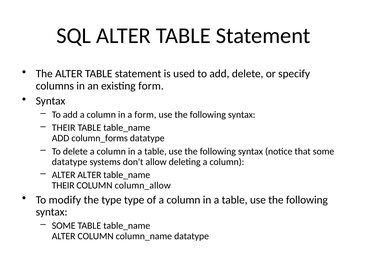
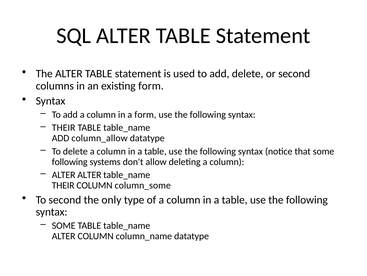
or specify: specify -> second
column_forms: column_forms -> column_allow
datatype at (70, 161): datatype -> following
column_allow: column_allow -> column_some
To modify: modify -> second
the type: type -> only
